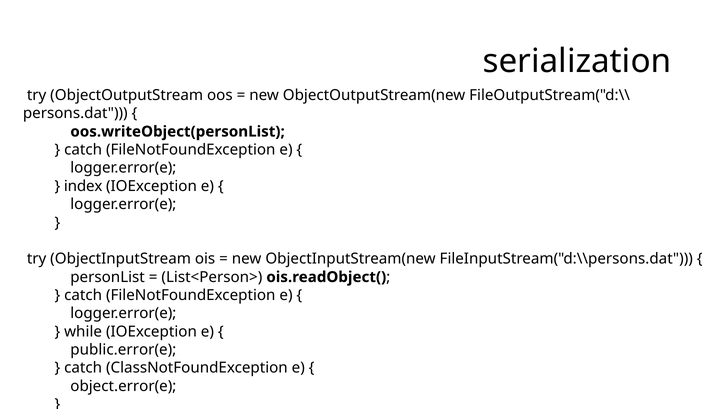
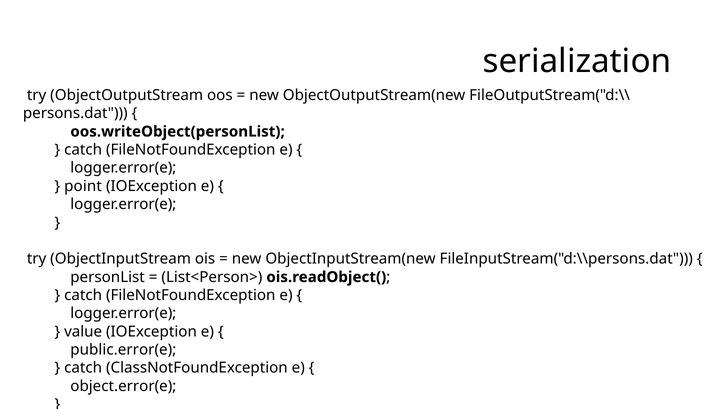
index: index -> point
while: while -> value
